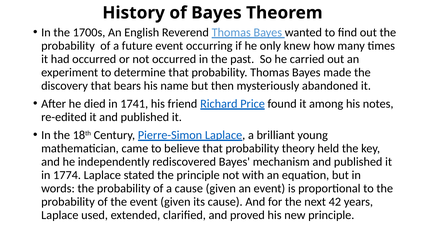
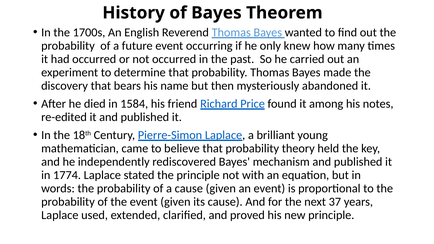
1741: 1741 -> 1584
42: 42 -> 37
